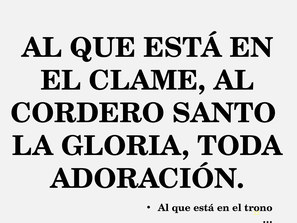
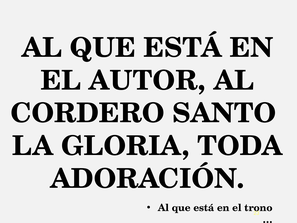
CLAME: CLAME -> AUTOR
